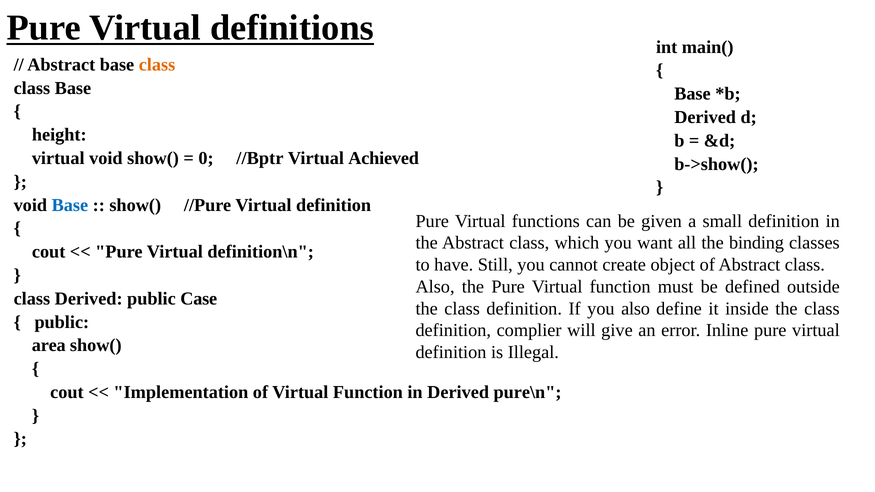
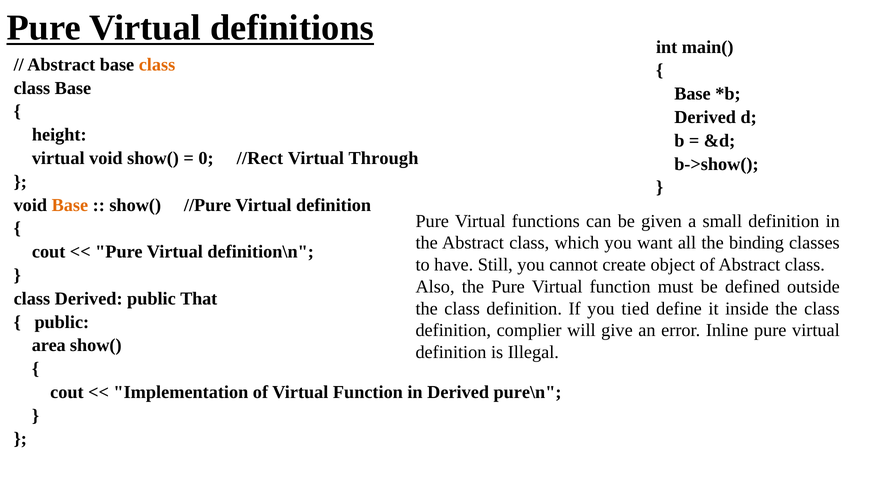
//Bptr: //Bptr -> //Rect
Achieved: Achieved -> Through
Base at (70, 205) colour: blue -> orange
Case: Case -> That
you also: also -> tied
